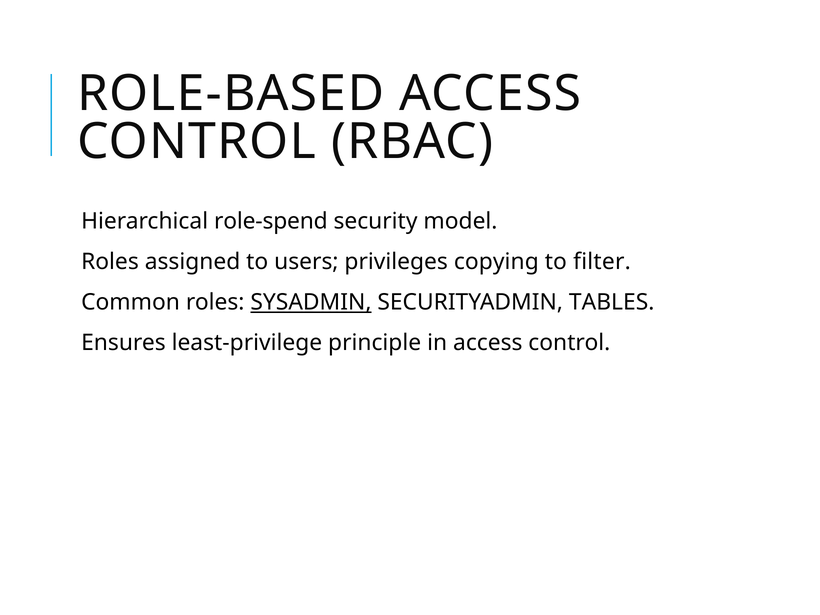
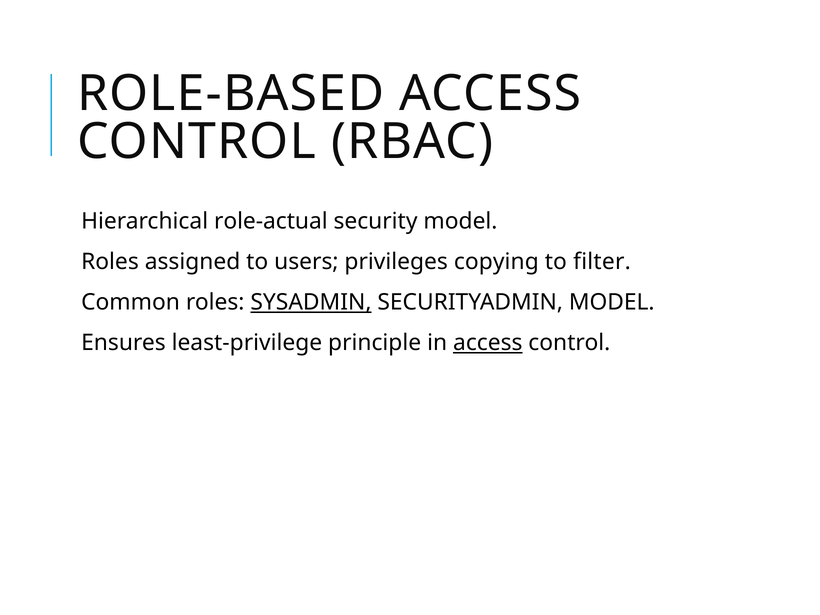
role-spend: role-spend -> role-actual
SECURITYADMIN TABLES: TABLES -> MODEL
access at (488, 343) underline: none -> present
